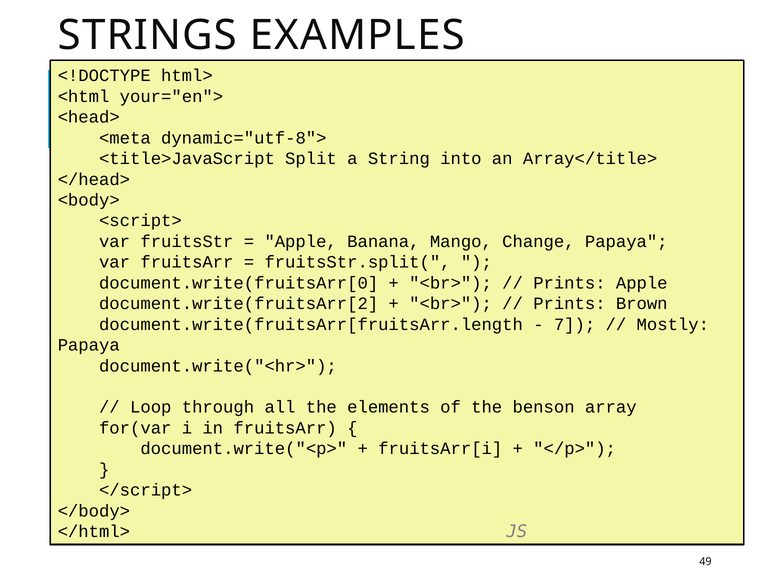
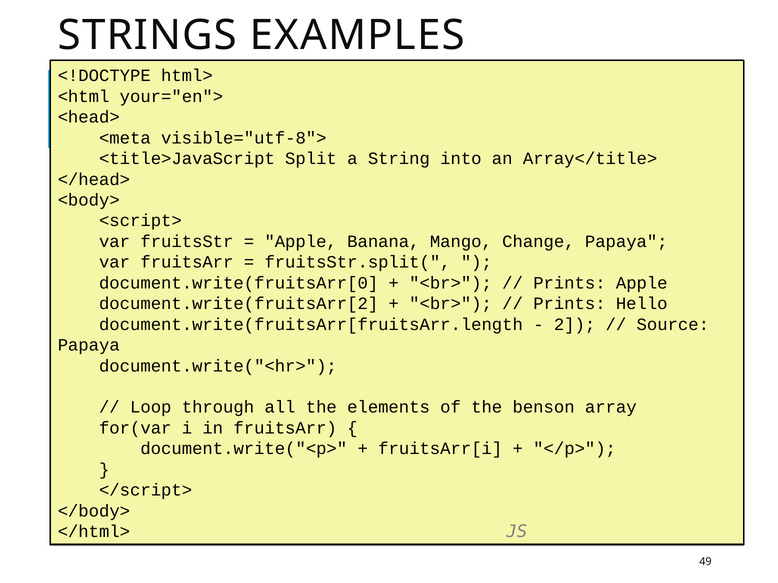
dynamic="utf-8">: dynamic="utf-8"> -> visible="utf-8">
Brown: Brown -> Hello
7: 7 -> 2
Mostly: Mostly -> Source
